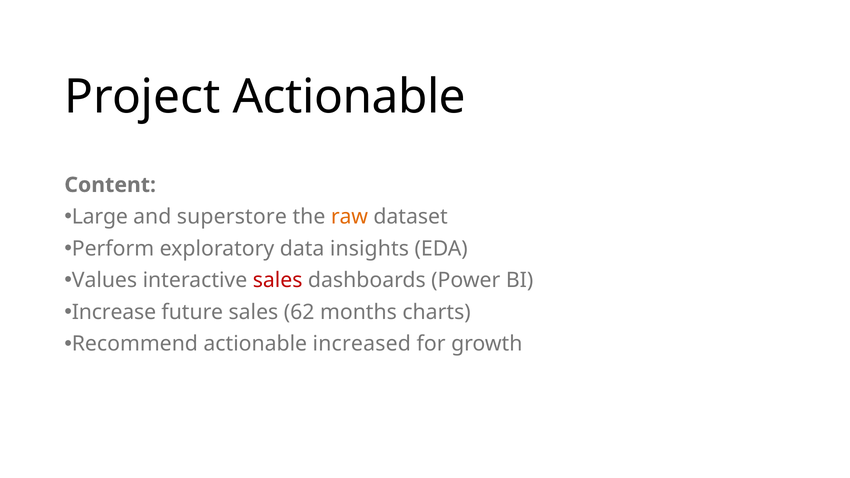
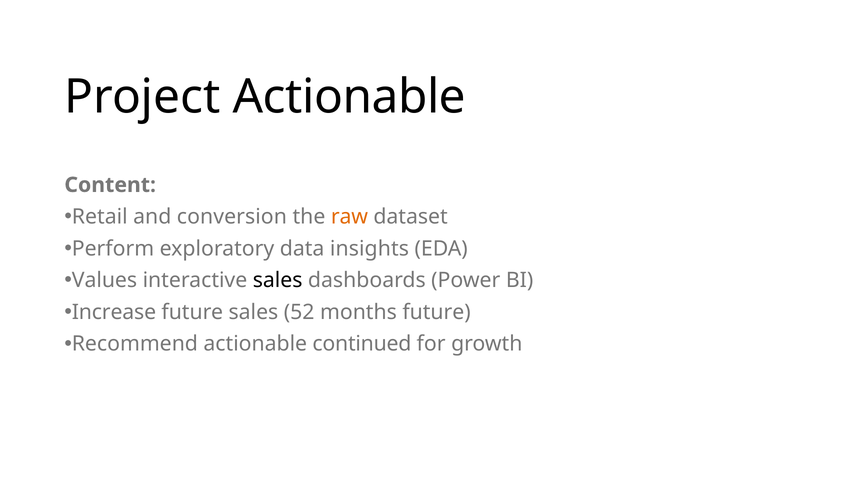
Large: Large -> Retail
superstore: superstore -> conversion
sales at (278, 280) colour: red -> black
62: 62 -> 52
months charts: charts -> future
increased: increased -> continued
